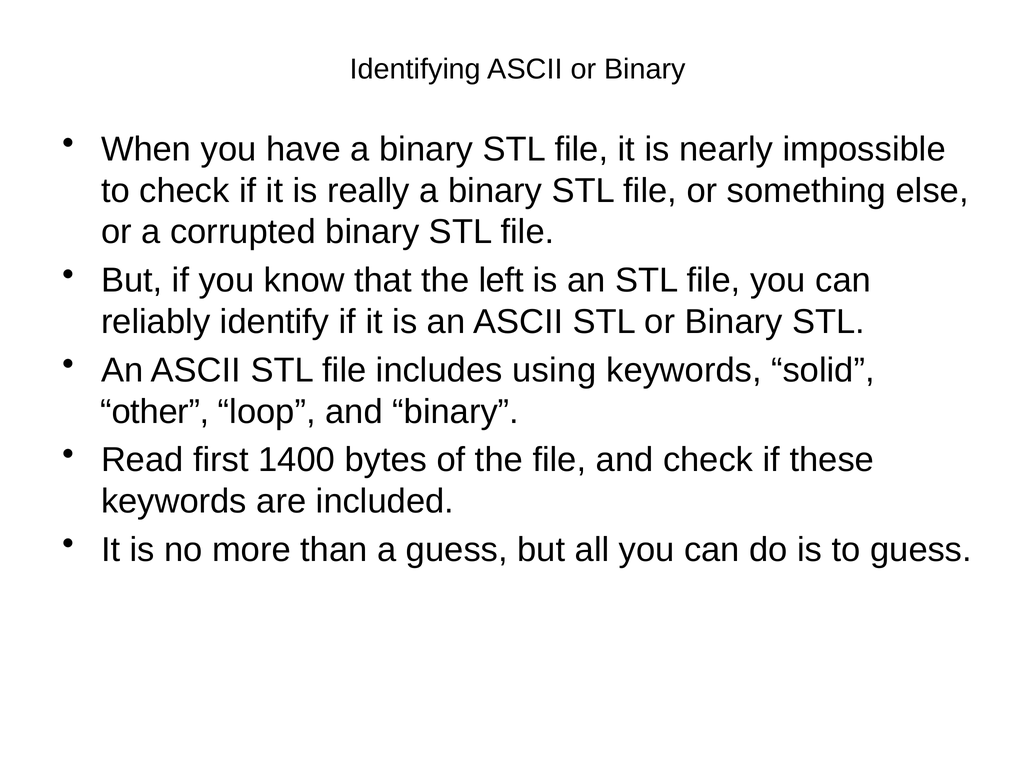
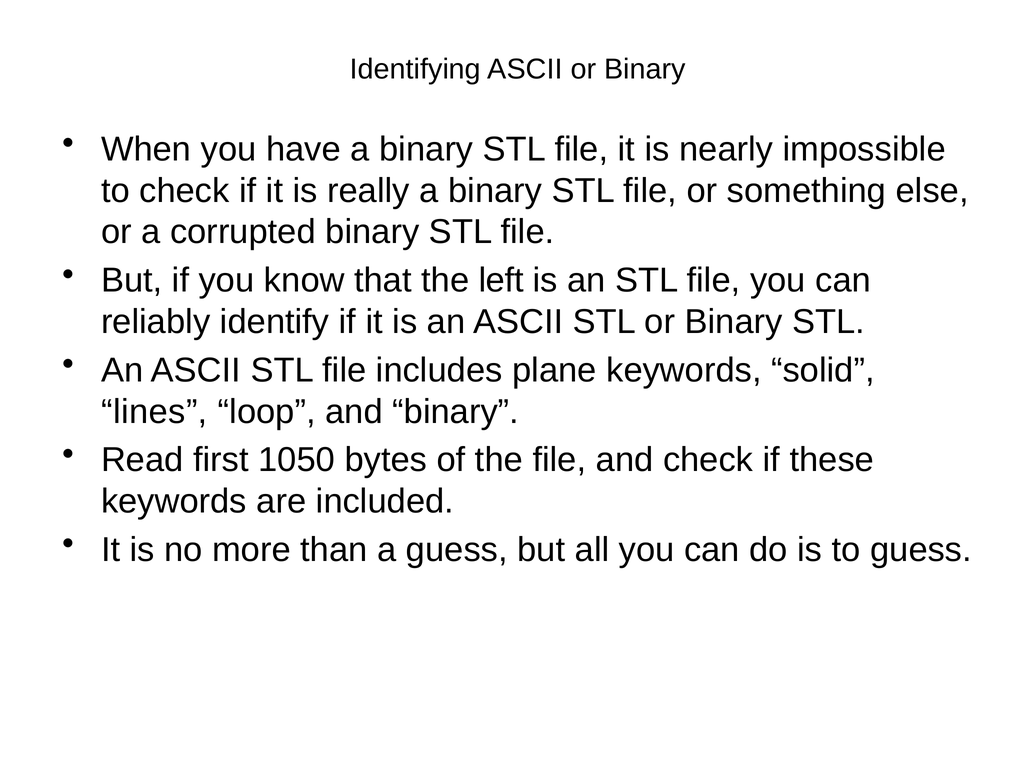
using: using -> plane
other: other -> lines
1400: 1400 -> 1050
